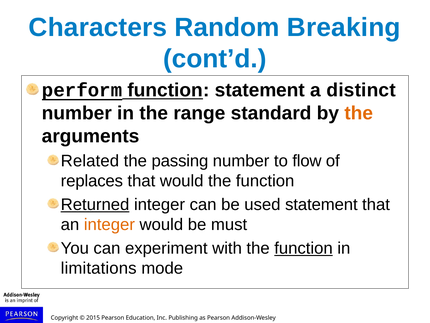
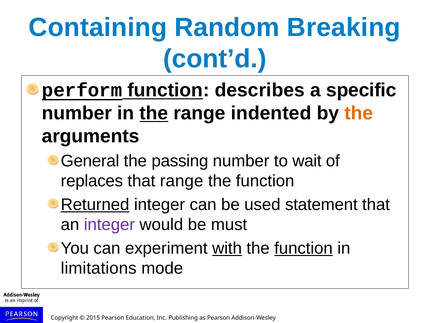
Characters: Characters -> Containing
function statement: statement -> describes
distinct: distinct -> specific
the at (154, 113) underline: none -> present
standard: standard -> indented
Related: Related -> General
flow: flow -> wait
that would: would -> range
integer at (109, 224) colour: orange -> purple
with underline: none -> present
